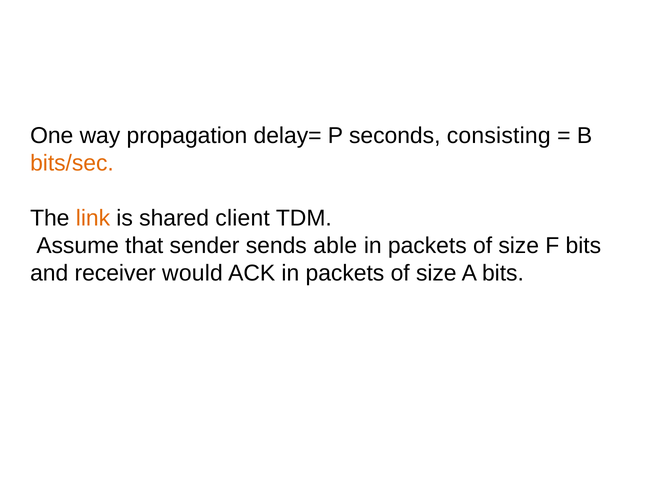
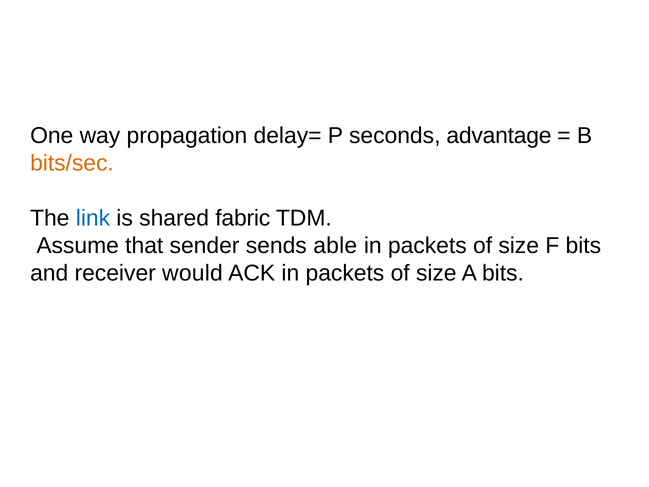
consisting: consisting -> advantage
link colour: orange -> blue
client: client -> fabric
